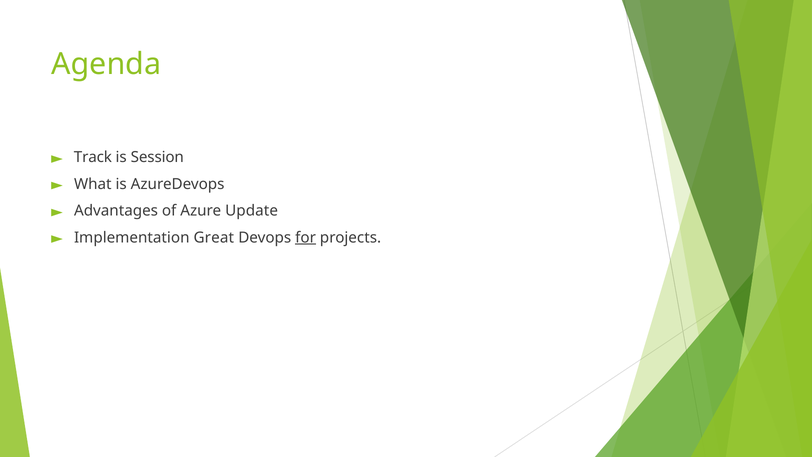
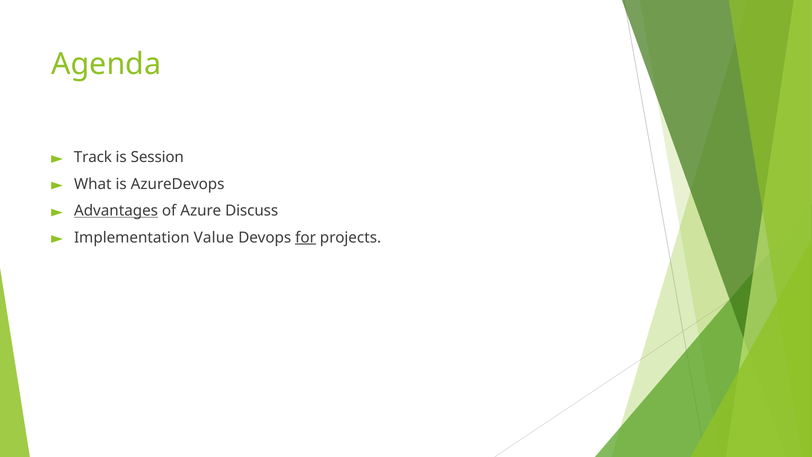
Advantages underline: none -> present
Update: Update -> Discuss
Great: Great -> Value
